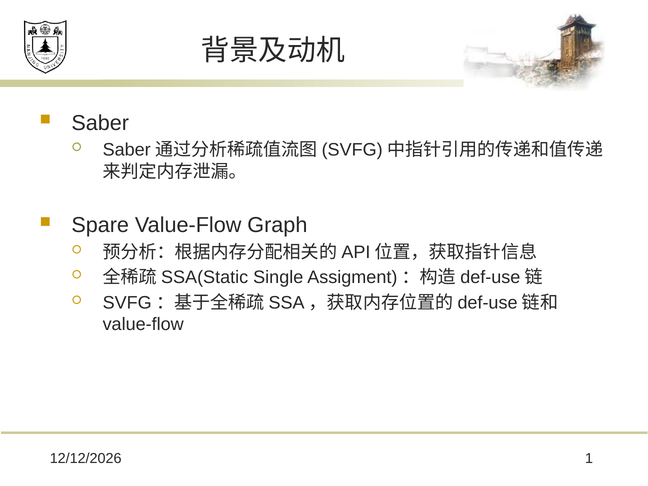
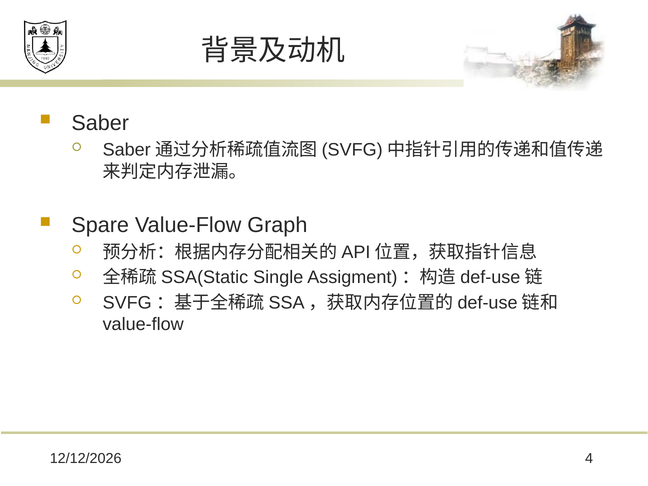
1: 1 -> 4
